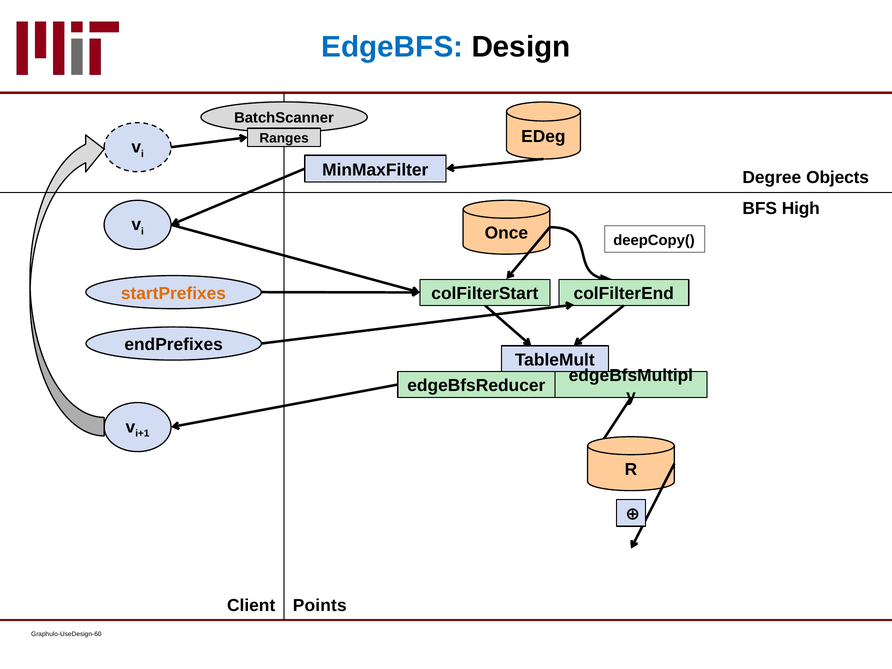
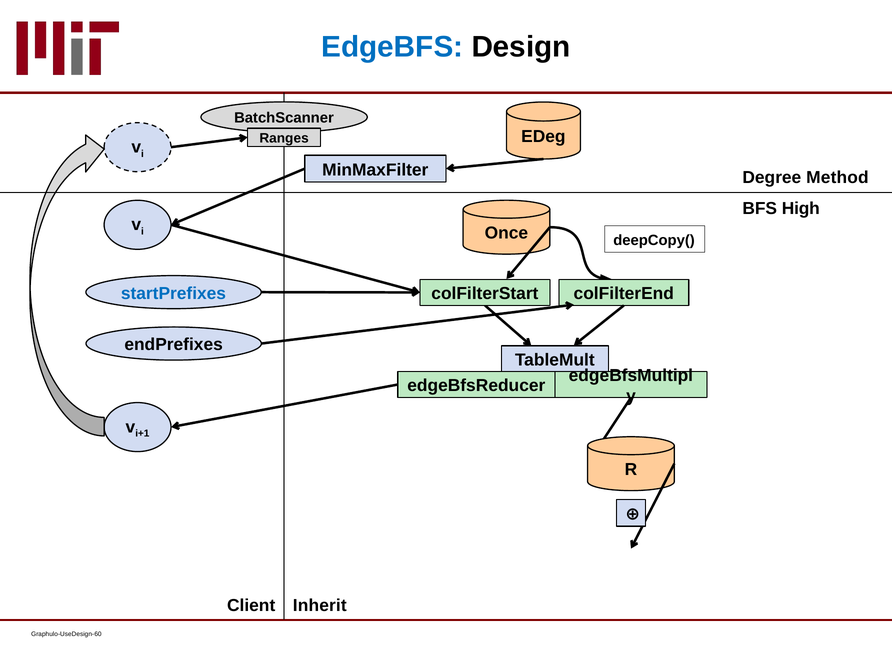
Objects: Objects -> Method
startPrefixes colour: orange -> blue
Points: Points -> Inherit
